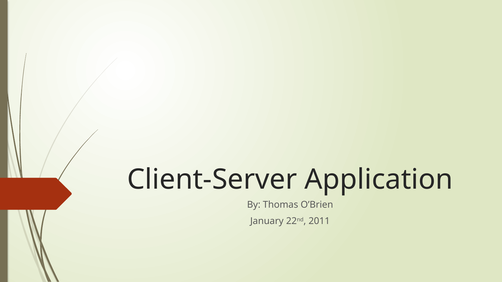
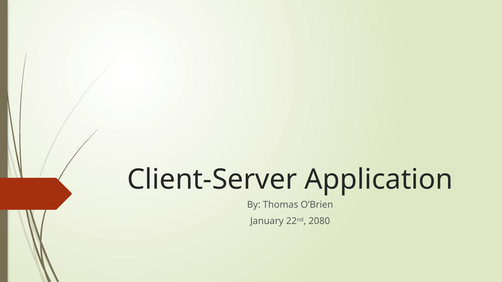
2011: 2011 -> 2080
